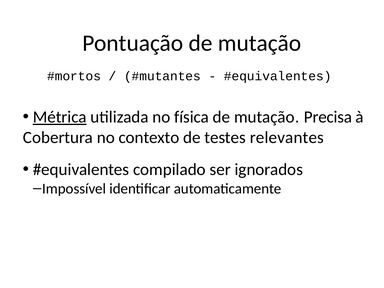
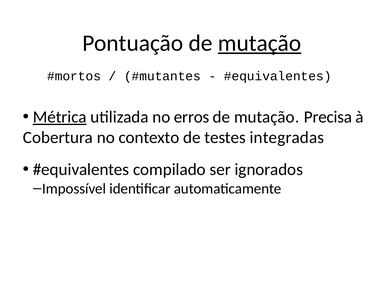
mutação at (260, 43) underline: none -> present
física: física -> erros
relevantes: relevantes -> integradas
